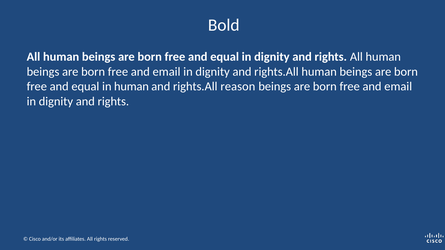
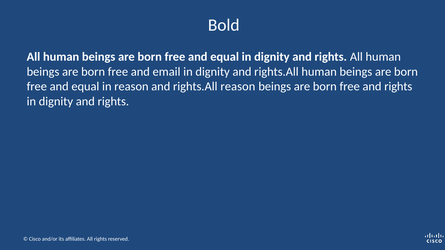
in human: human -> reason
email at (398, 87): email -> rights
